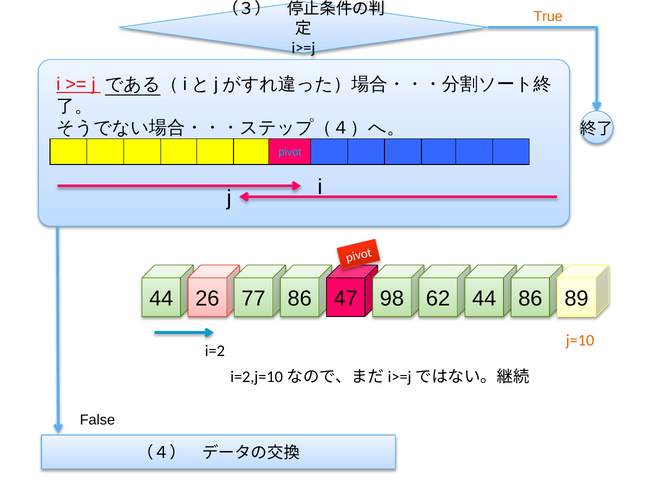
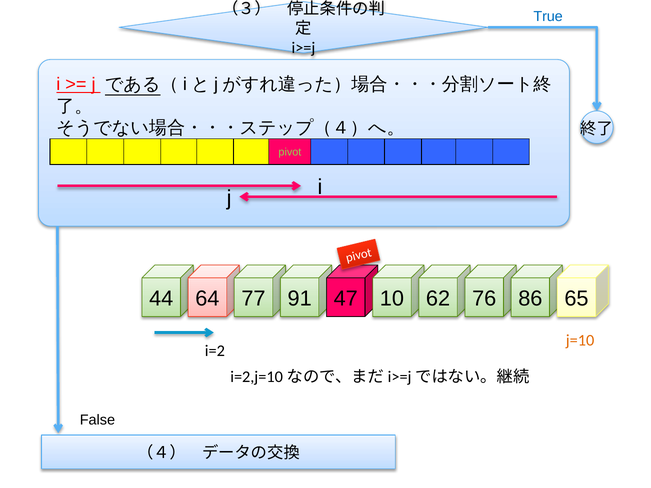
True colour: orange -> blue
pivot at (290, 152) colour: light blue -> light green
26: 26 -> 64
77 86: 86 -> 91
98: 98 -> 10
62 44: 44 -> 76
89: 89 -> 65
